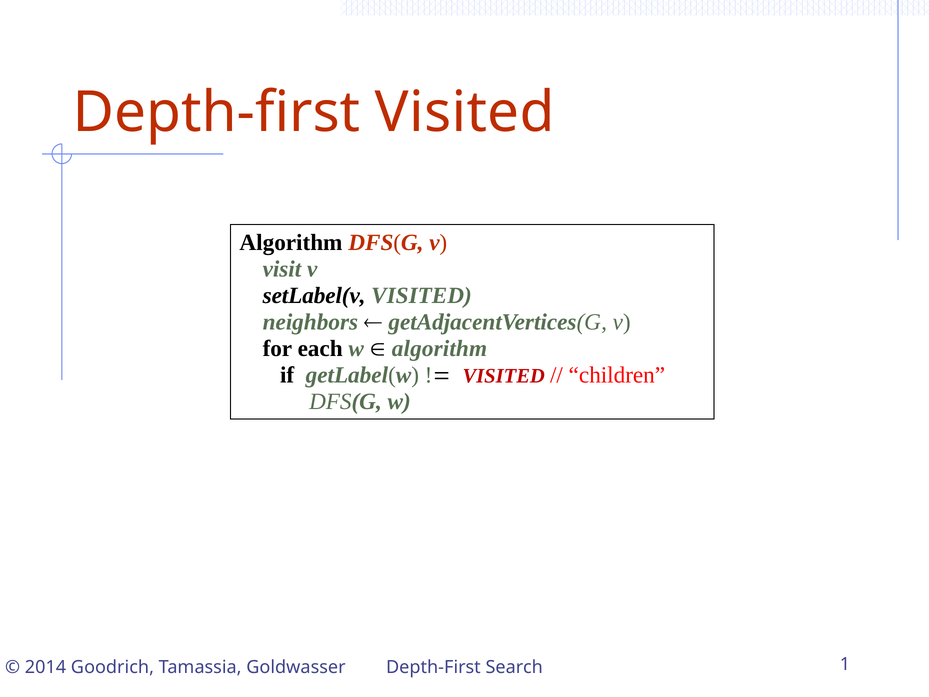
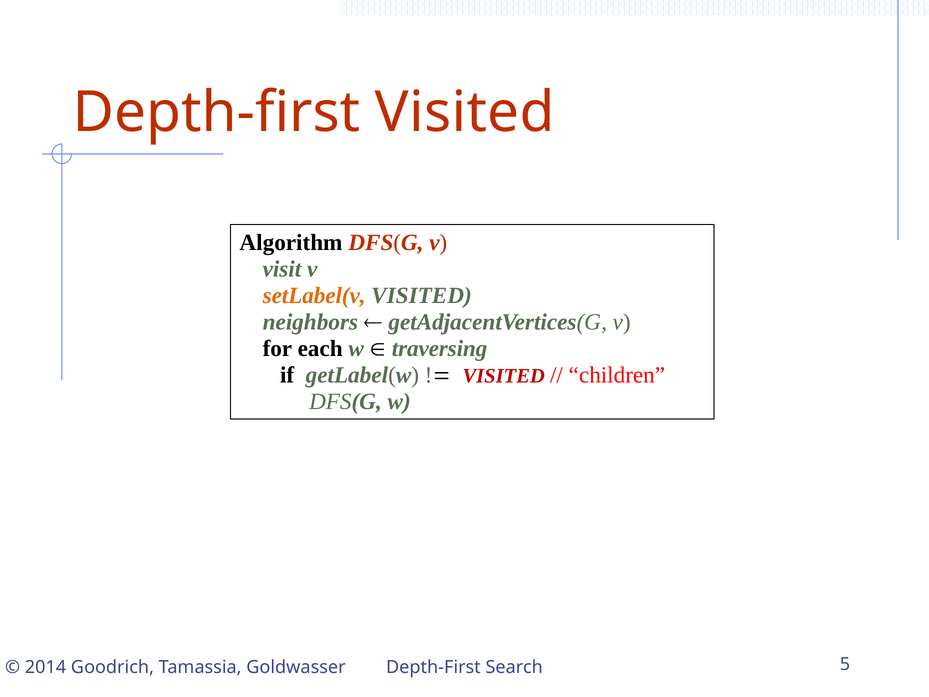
setLabel(v colour: black -> orange
algorithm at (439, 348): algorithm -> traversing
1: 1 -> 5
